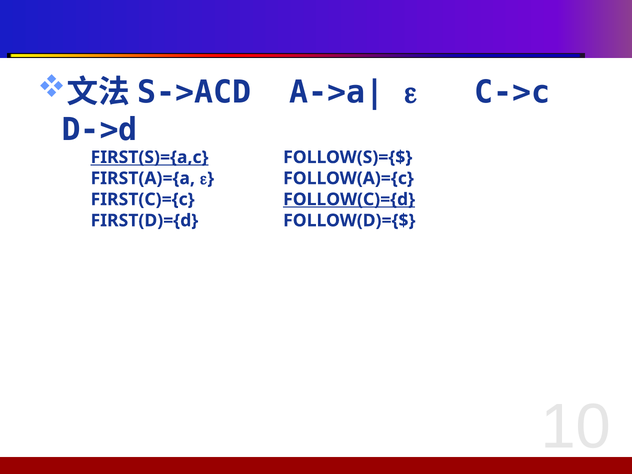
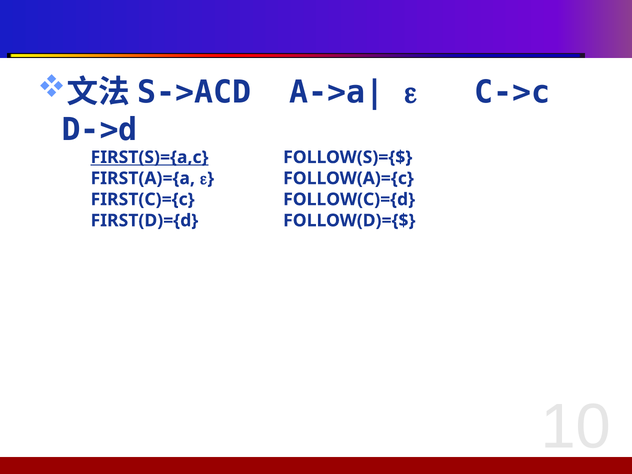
FOLLOW(C)={d underline: present -> none
